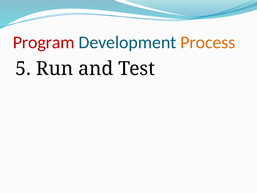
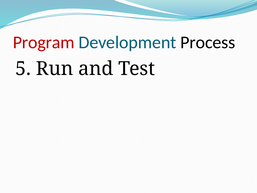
Process colour: orange -> black
